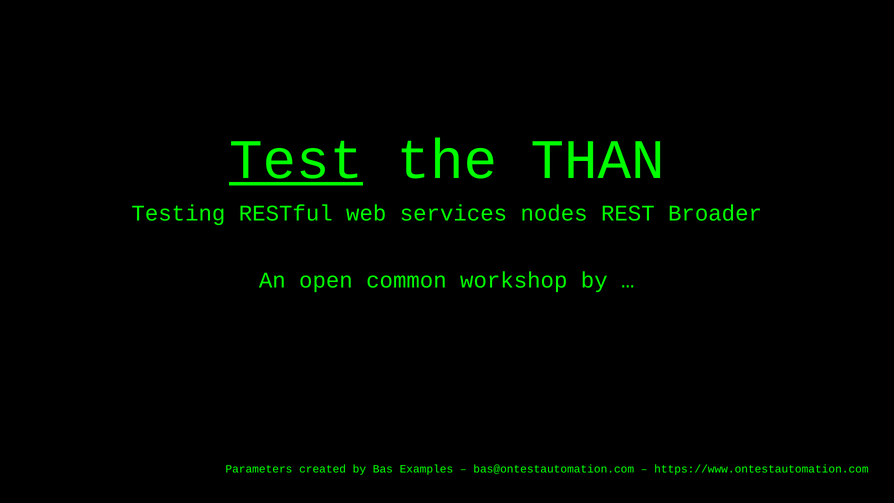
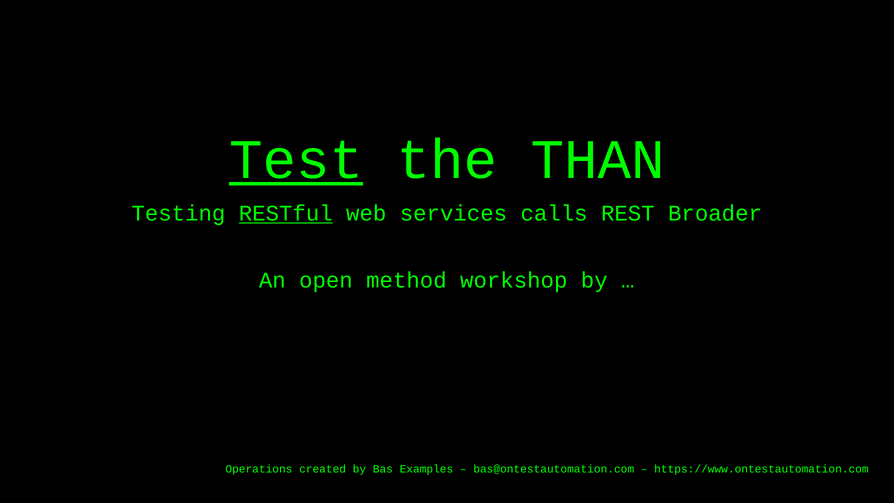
RESTful underline: none -> present
nodes: nodes -> calls
common: common -> method
Parameters: Parameters -> Operations
